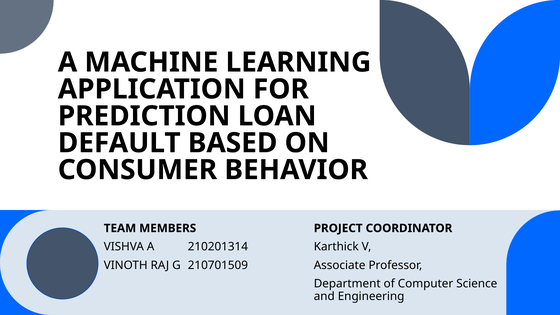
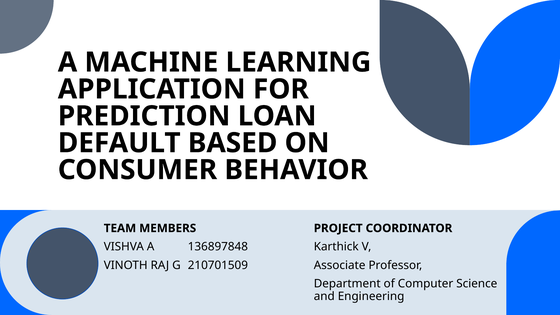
210201314: 210201314 -> 136897848
